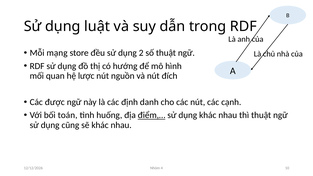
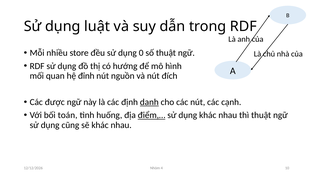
mạng: mạng -> nhiều
2: 2 -> 0
lược: lược -> đỉnh
danh underline: none -> present
